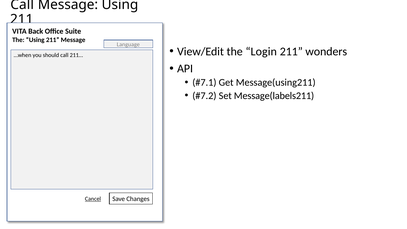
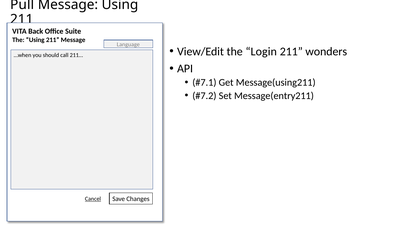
Call at (22, 5): Call -> Pull
Message(labels211: Message(labels211 -> Message(entry211
